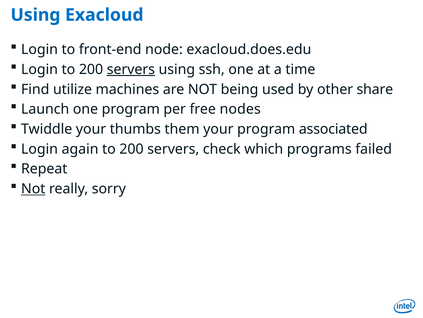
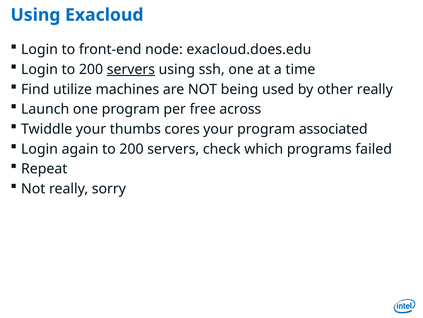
other share: share -> really
nodes: nodes -> across
them: them -> cores
Not at (33, 188) underline: present -> none
